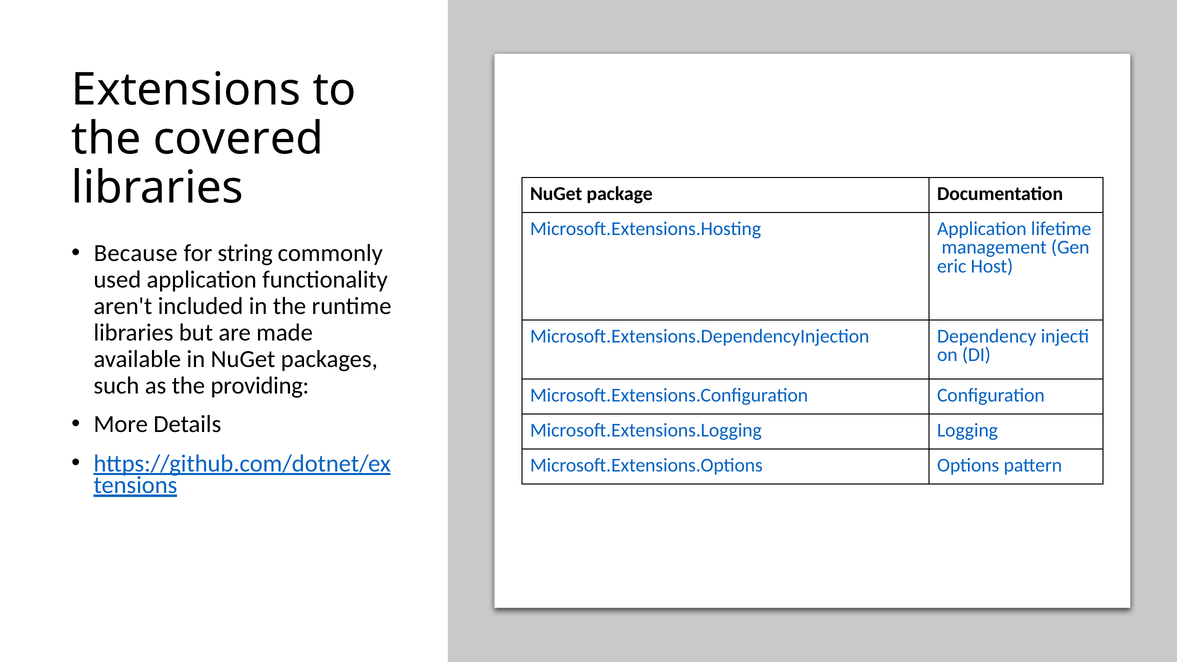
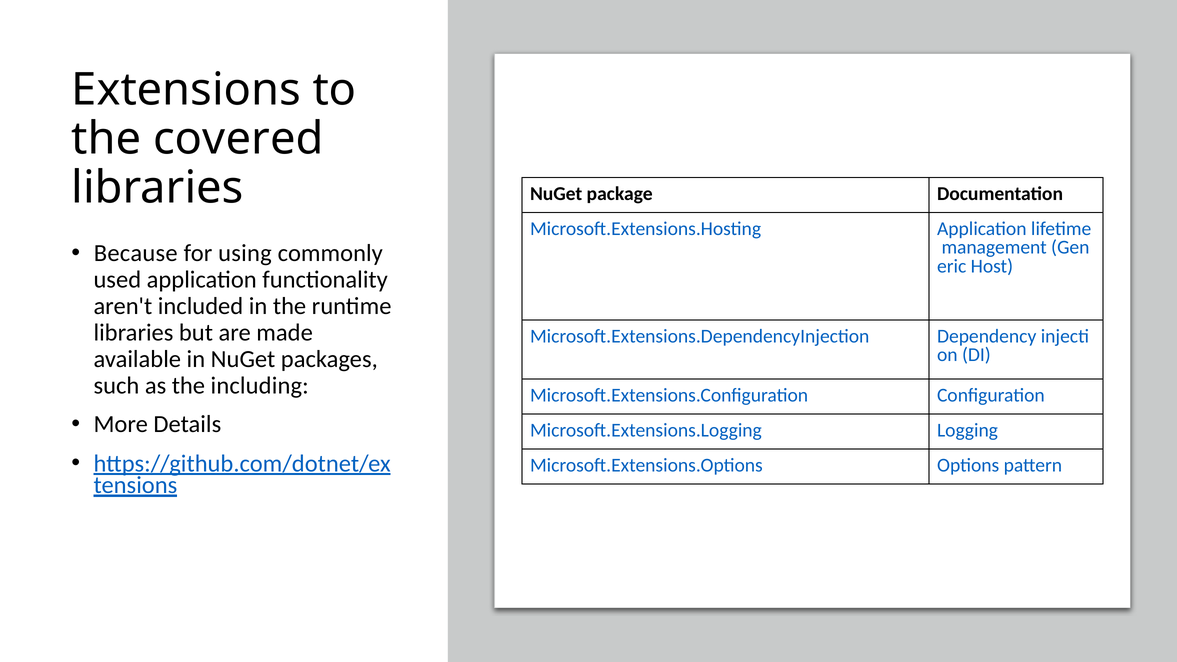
string: string -> using
providing: providing -> including
